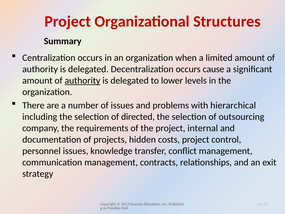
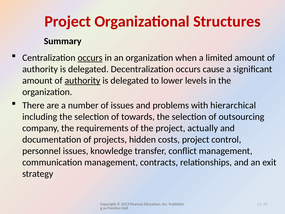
occurs at (90, 58) underline: none -> present
directed: directed -> towards
internal: internal -> actually
